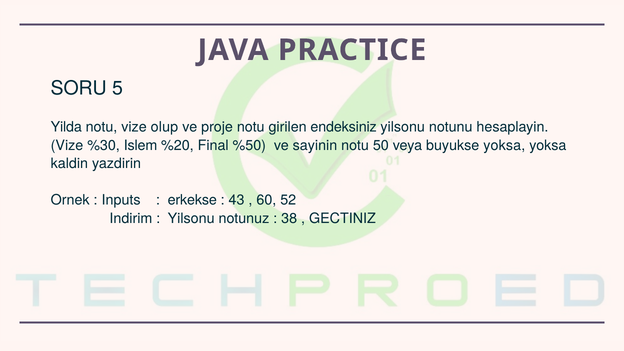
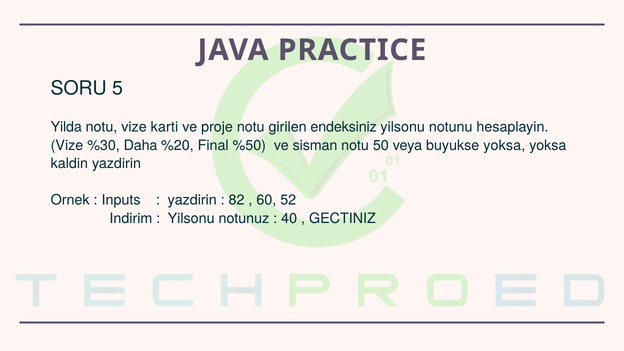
olup: olup -> karti
Islem: Islem -> Daha
sayinin: sayinin -> sisman
erkekse at (192, 200): erkekse -> yazdirin
43: 43 -> 82
38: 38 -> 40
